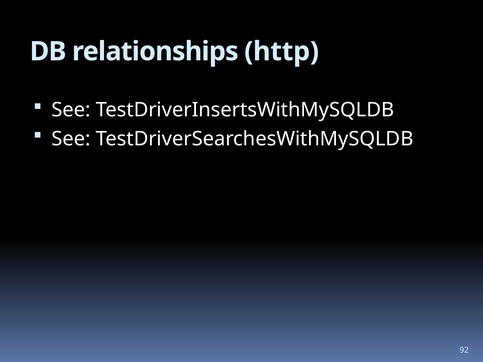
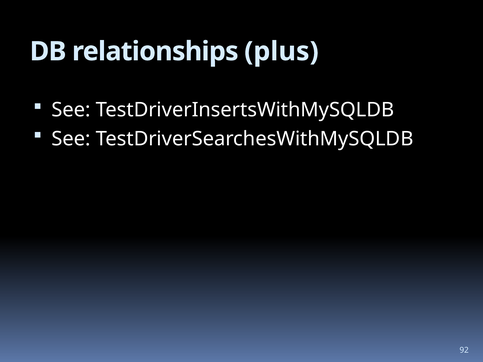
http: http -> plus
